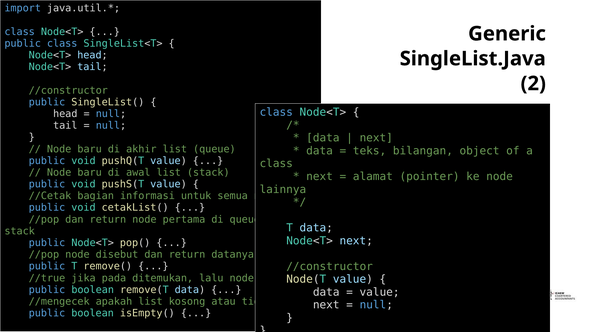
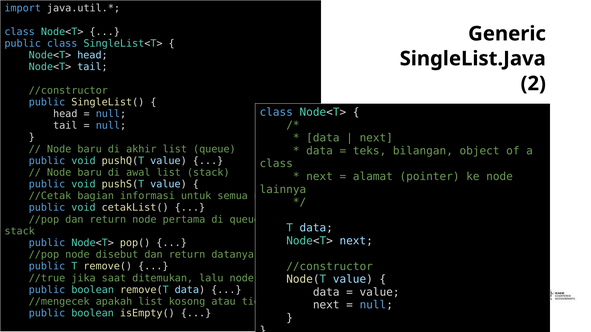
pada: pada -> saat
